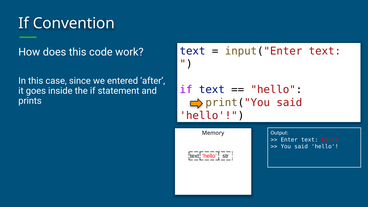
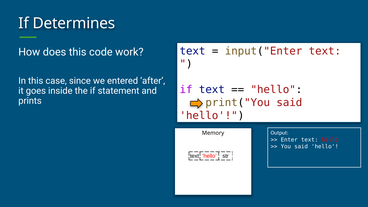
Convention: Convention -> Determines
